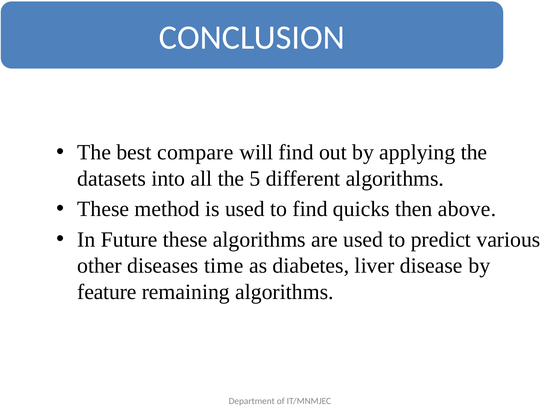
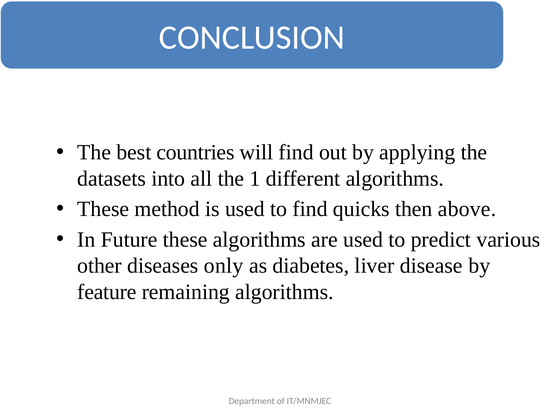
compare: compare -> countries
5: 5 -> 1
time: time -> only
